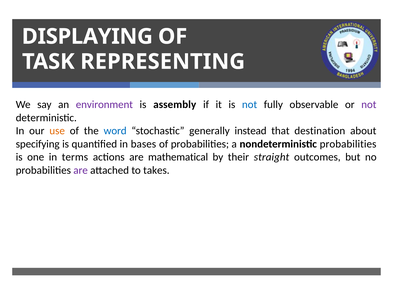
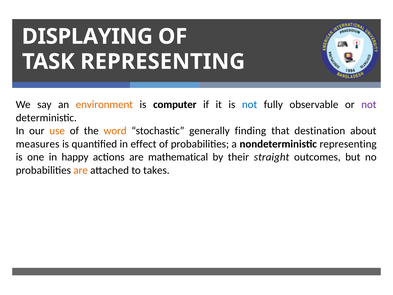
environment colour: purple -> orange
assembly: assembly -> computer
word colour: blue -> orange
instead: instead -> finding
specifying: specifying -> measures
bases: bases -> effect
nondeterministic probabilities: probabilities -> representing
terms: terms -> happy
are at (81, 170) colour: purple -> orange
